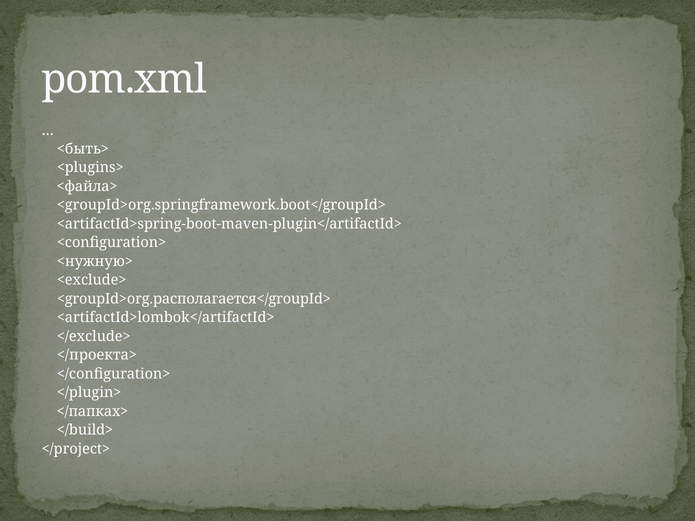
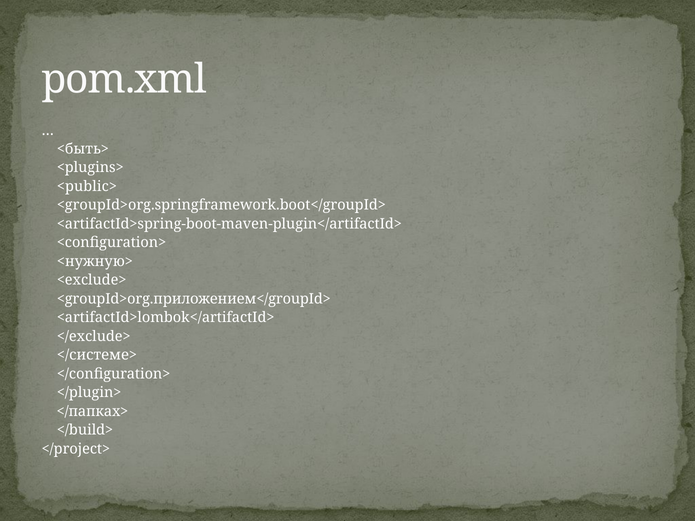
<файла>: <файла> -> <public>
<groupId>org.располагается</groupId>: <groupId>org.располагается</groupId> -> <groupId>org.приложением</groupId>
</проекта>: </проекта> -> </системе>
